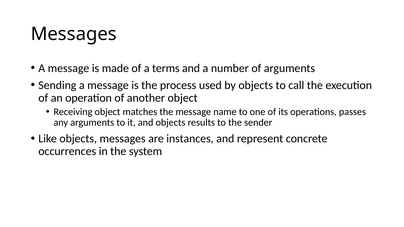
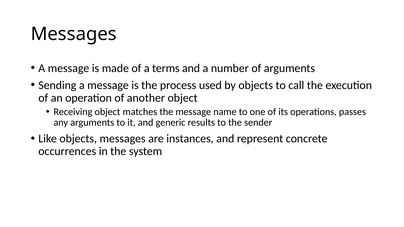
and objects: objects -> generic
